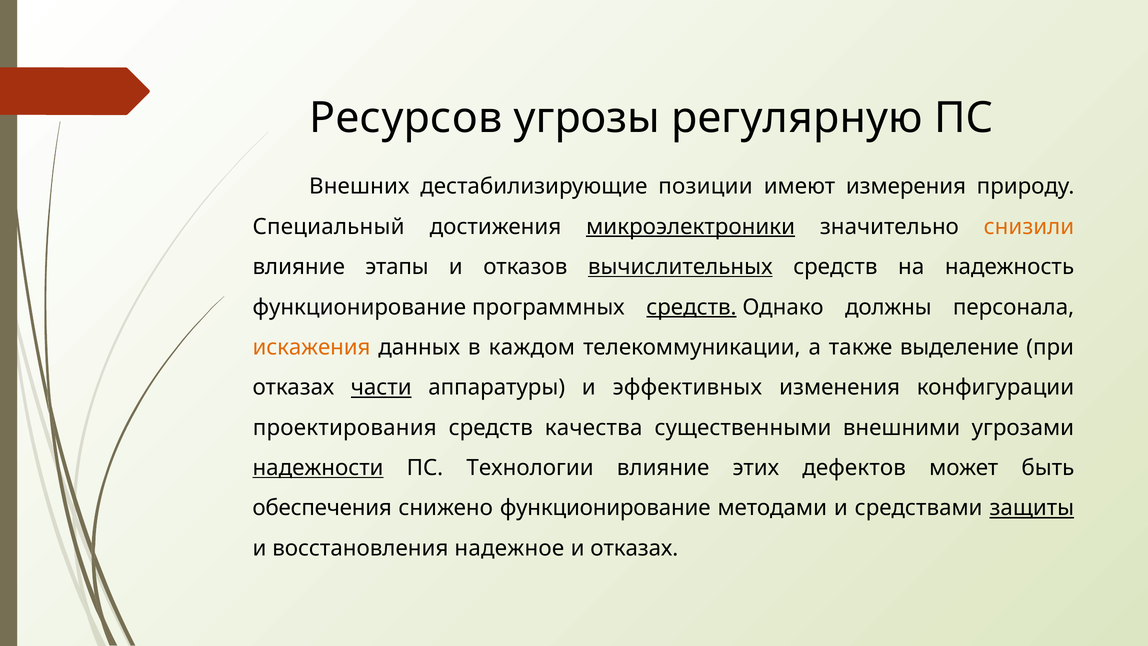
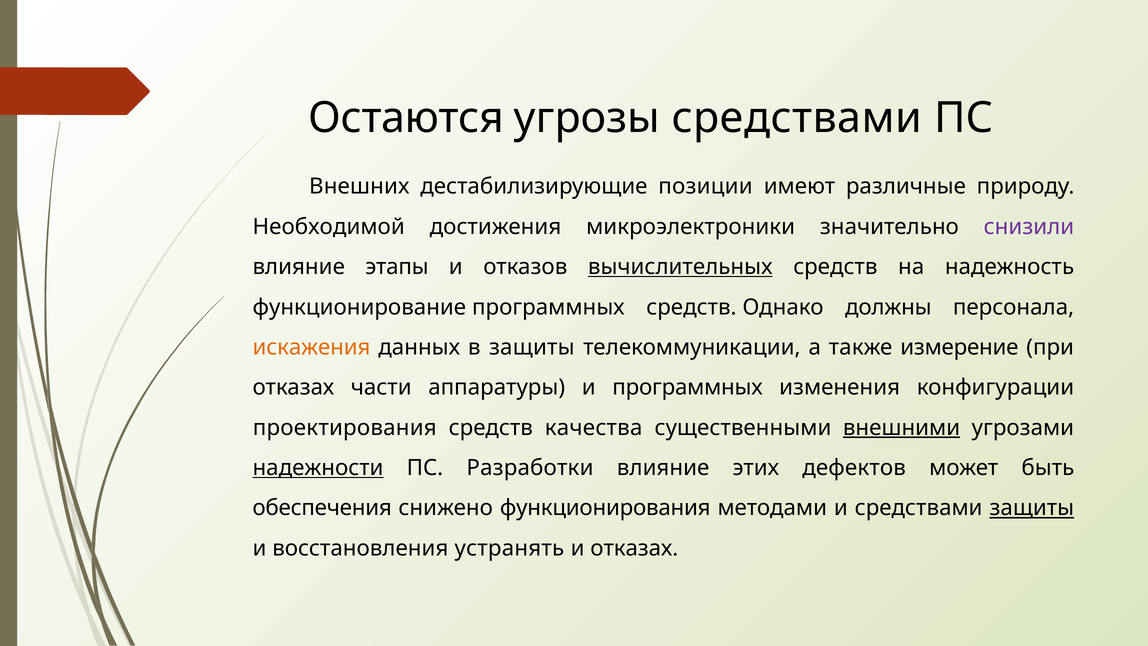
Ресурсов: Ресурсов -> Остаются
угрозы регулярную: регулярную -> средствами
измерения: измерения -> различные
Специальный: Специальный -> Необходимой
микроэлектроники underline: present -> none
снизили colour: orange -> purple
средств at (691, 307) underline: present -> none
в каждом: каждом -> защиты
выделение: выделение -> измерение
части underline: present -> none
и эффективных: эффективных -> программных
внешними underline: none -> present
Технологии: Технологии -> Разработки
снижено функционирование: функционирование -> функционирования
надежное: надежное -> устранять
